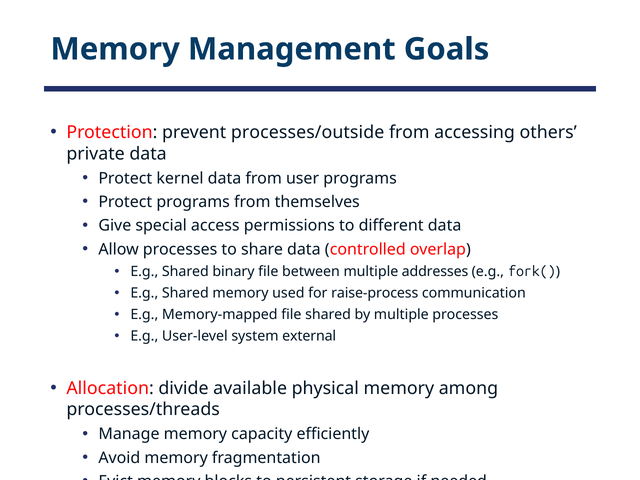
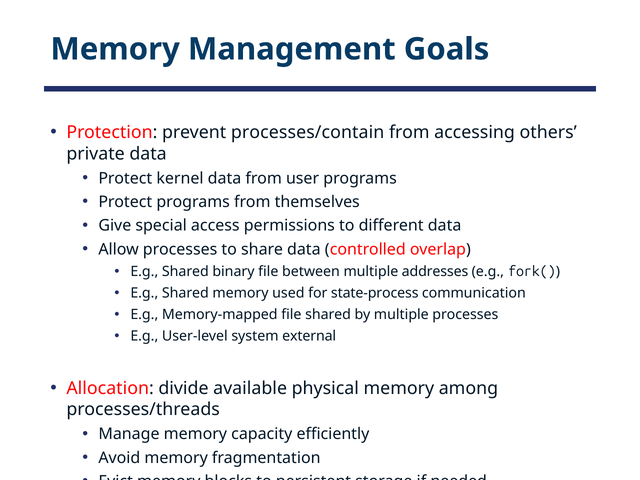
processes/outside: processes/outside -> processes/contain
raise-process: raise-process -> state-process
